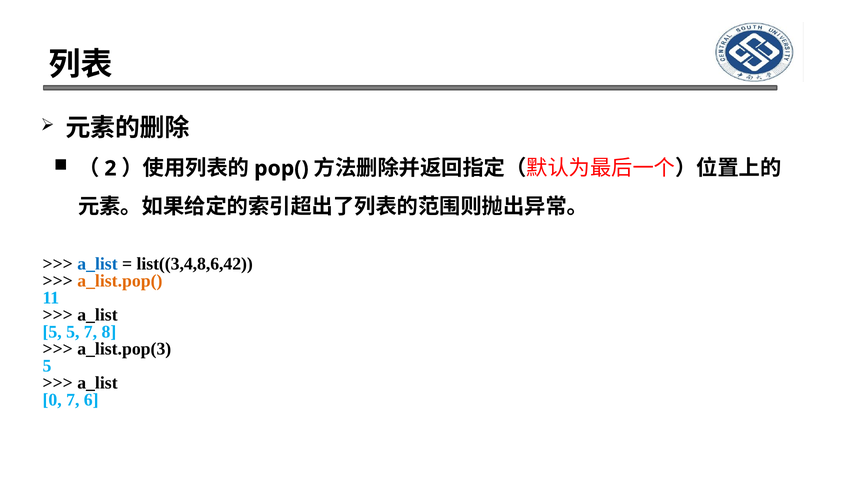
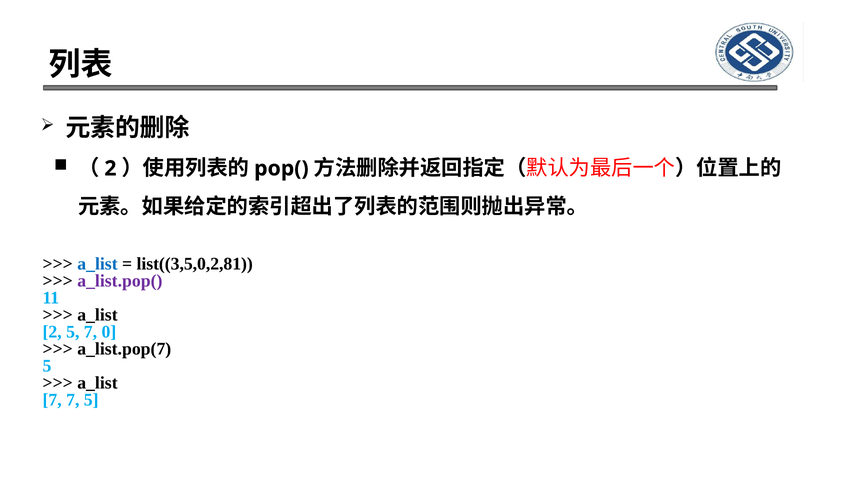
list((3,4,8,6,42: list((3,4,8,6,42 -> list((3,5,0,2,81
a_list.pop( colour: orange -> purple
5 at (52, 332): 5 -> 2
8: 8 -> 0
a_list.pop(3: a_list.pop(3 -> a_list.pop(7
0 at (52, 400): 0 -> 7
7 6: 6 -> 5
